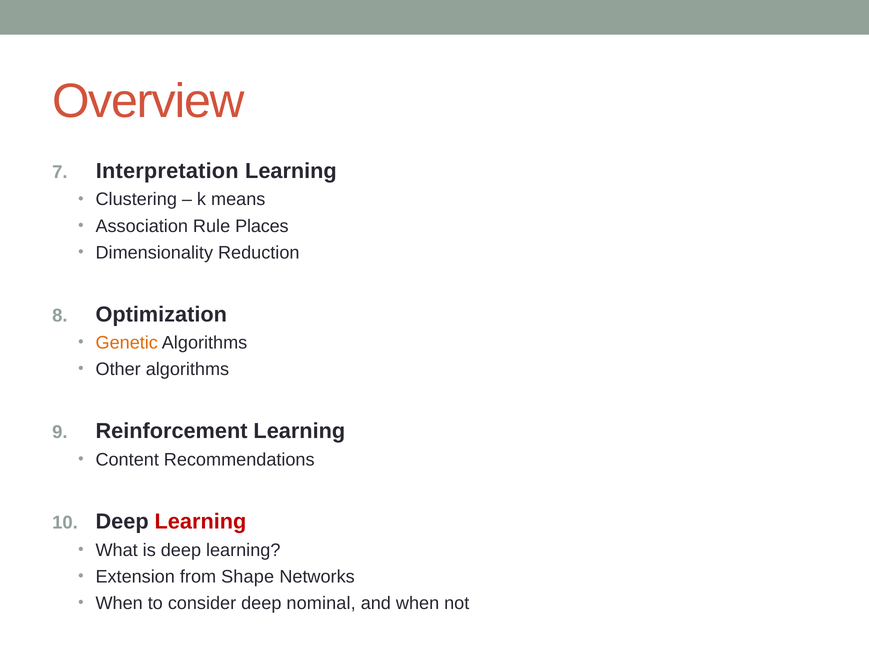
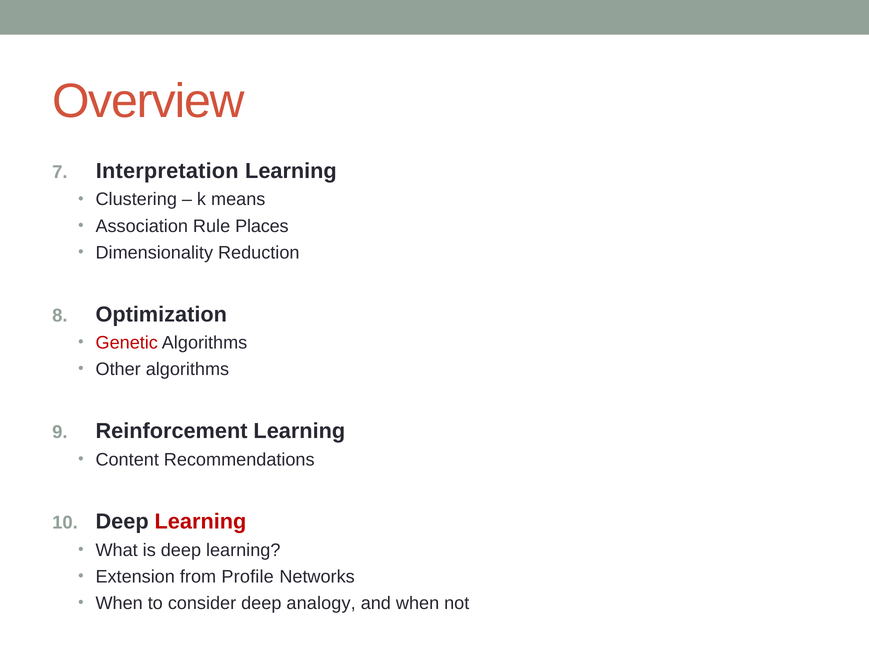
Genetic colour: orange -> red
Shape: Shape -> Profile
nominal: nominal -> analogy
